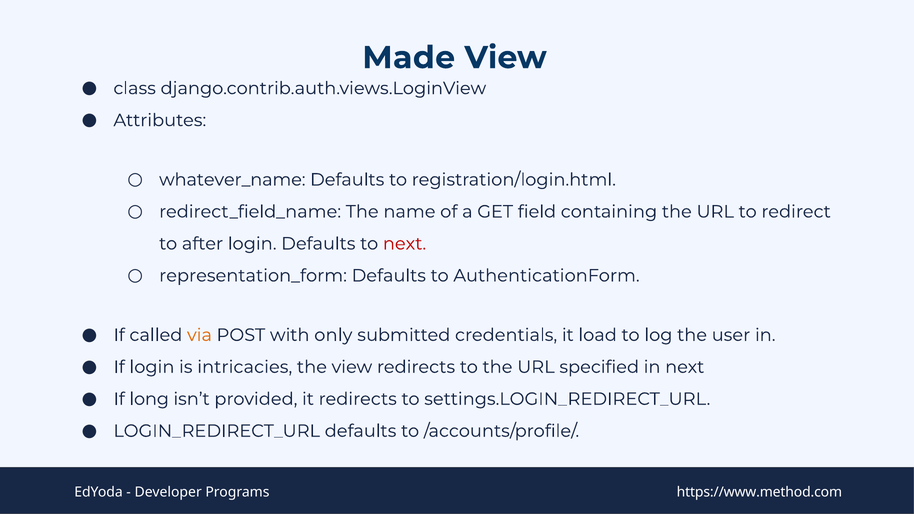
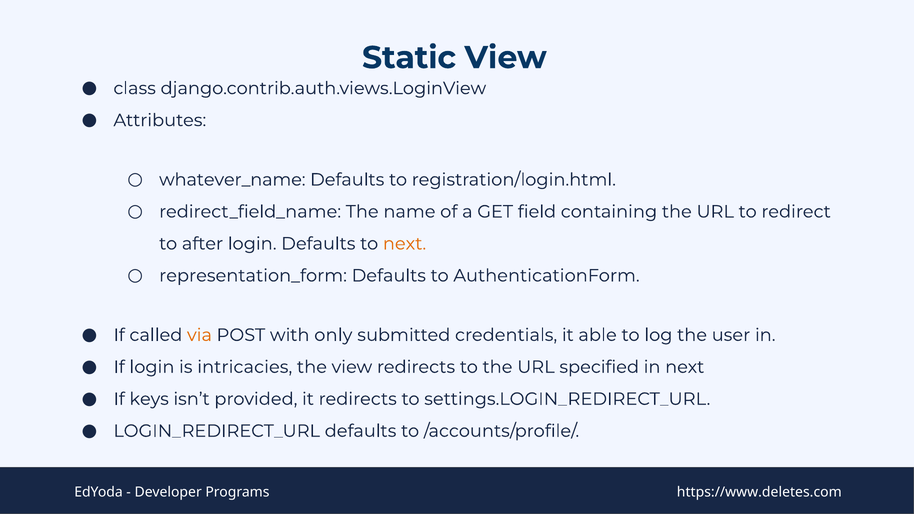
Made: Made -> Static
next at (405, 244) colour: red -> orange
load: load -> able
long: long -> keys
https://www.method.com: https://www.method.com -> https://www.deletes.com
